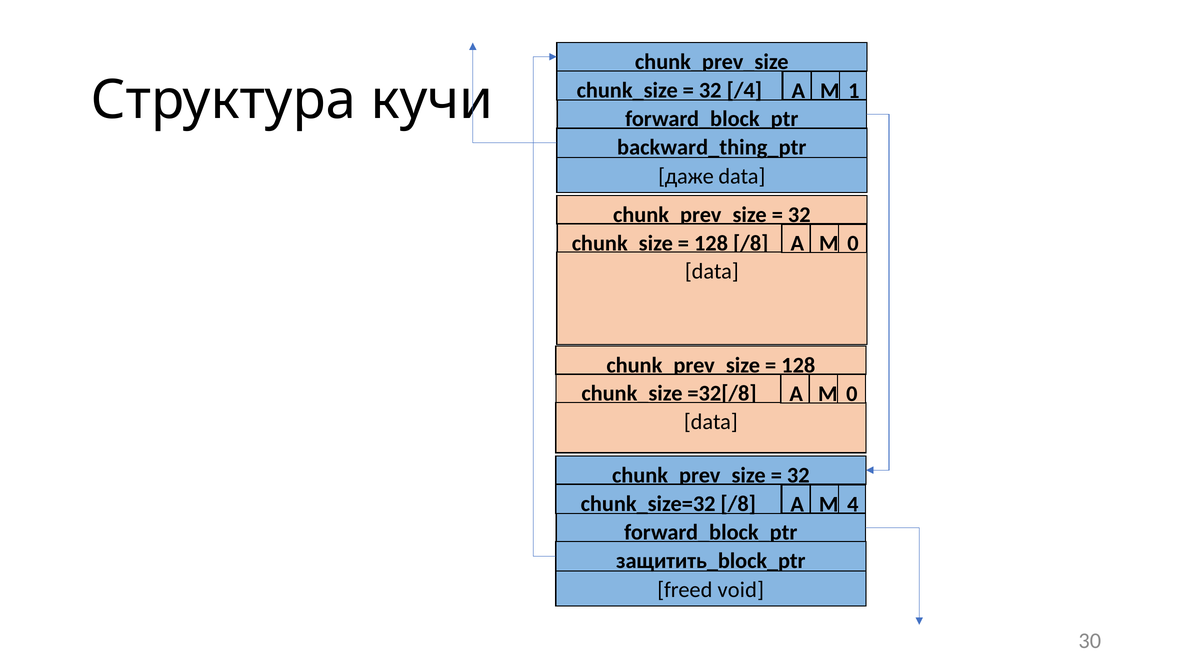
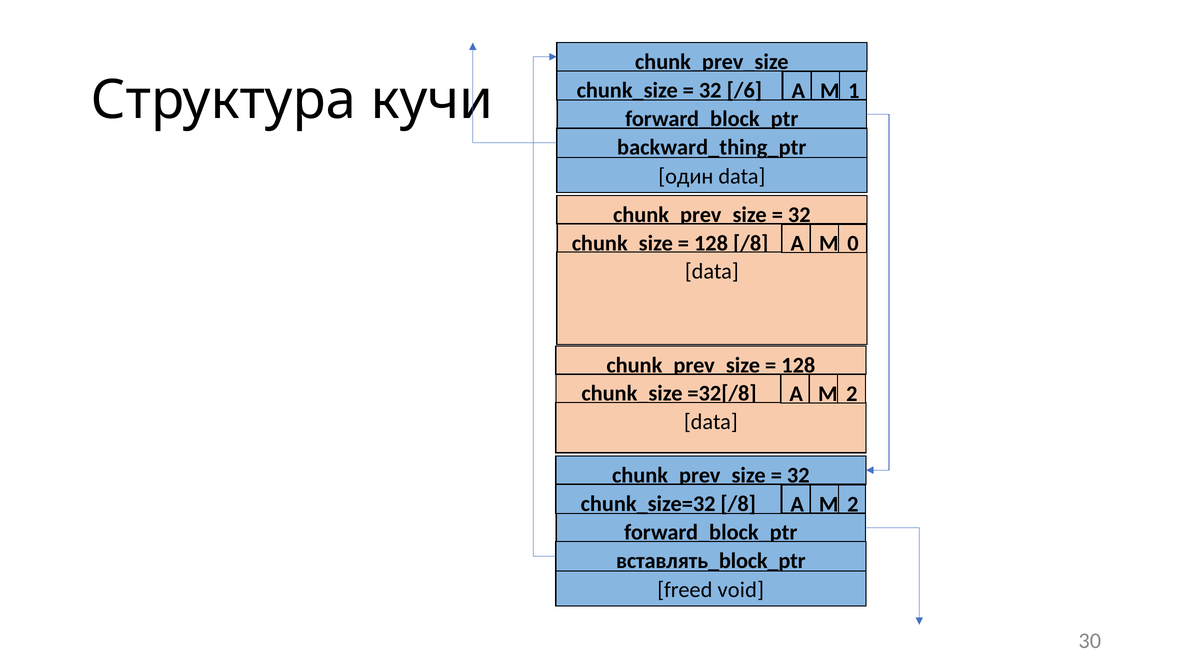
/4: /4 -> /6
даже: даже -> один
0 at (852, 394): 0 -> 2
/8 A M 4: 4 -> 2
защитить_block_ptr: защитить_block_ptr -> вставлять_block_ptr
